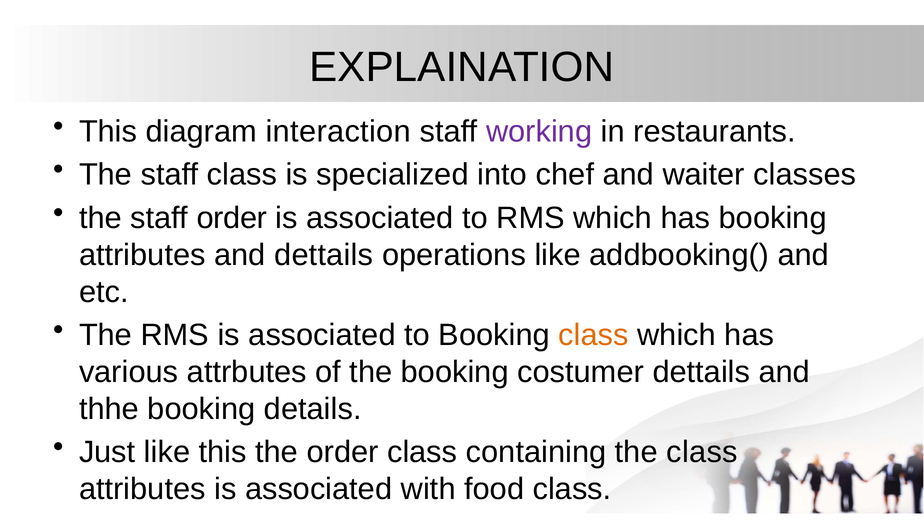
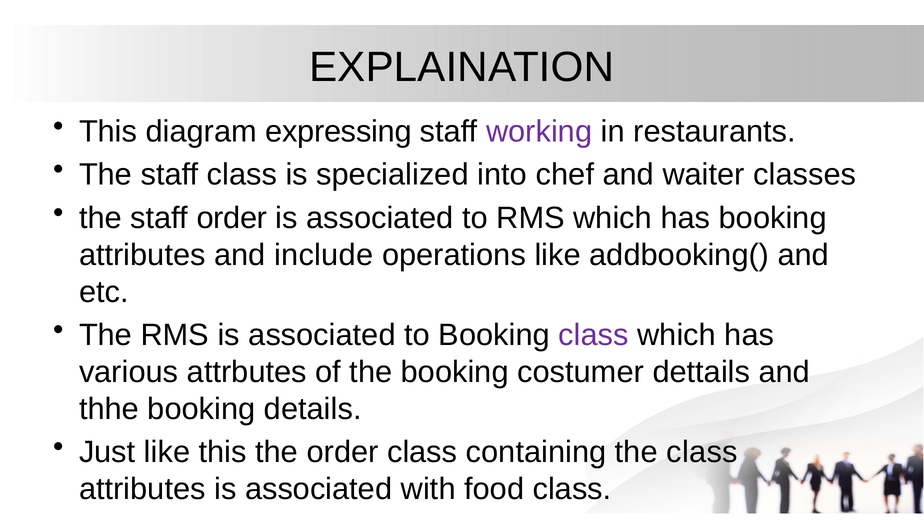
interaction: interaction -> expressing
and dettails: dettails -> include
class at (593, 335) colour: orange -> purple
